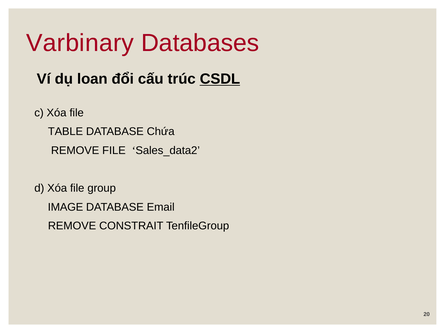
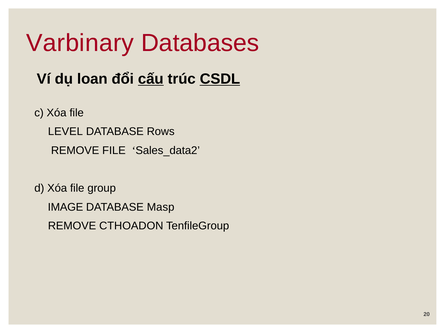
cấu underline: none -> present
TABLE: TABLE -> LEVEL
Chứa: Chứa -> Rows
Email: Email -> Masp
CONSTRAIT: CONSTRAIT -> CTHOADON
